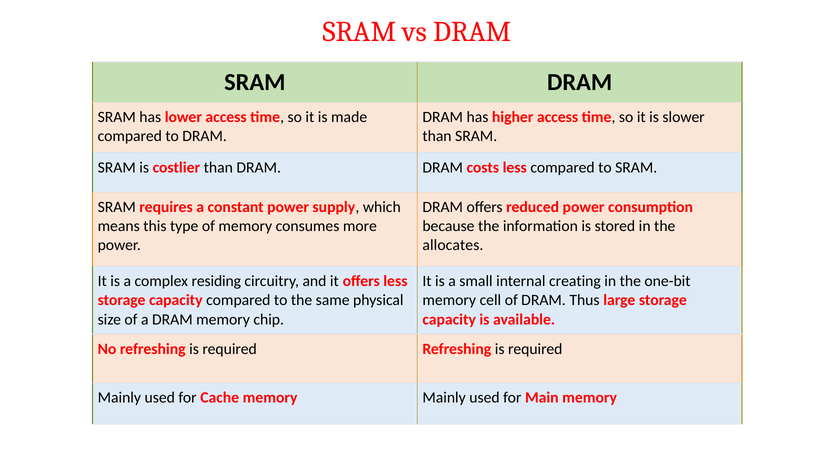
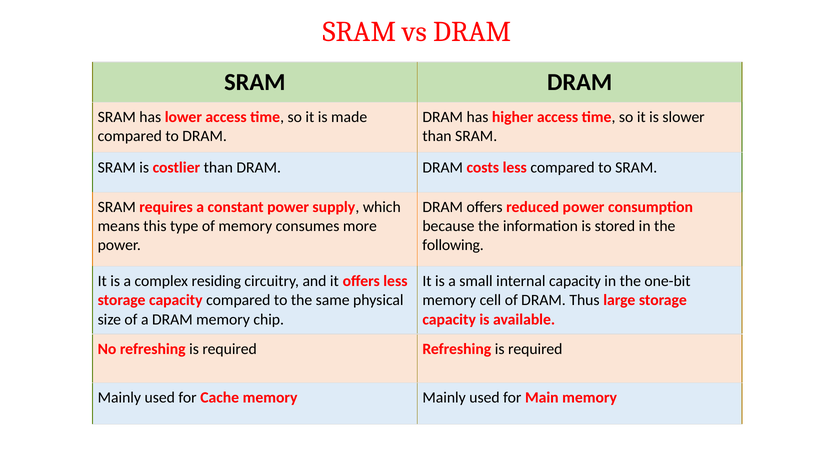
allocates: allocates -> following
internal creating: creating -> capacity
